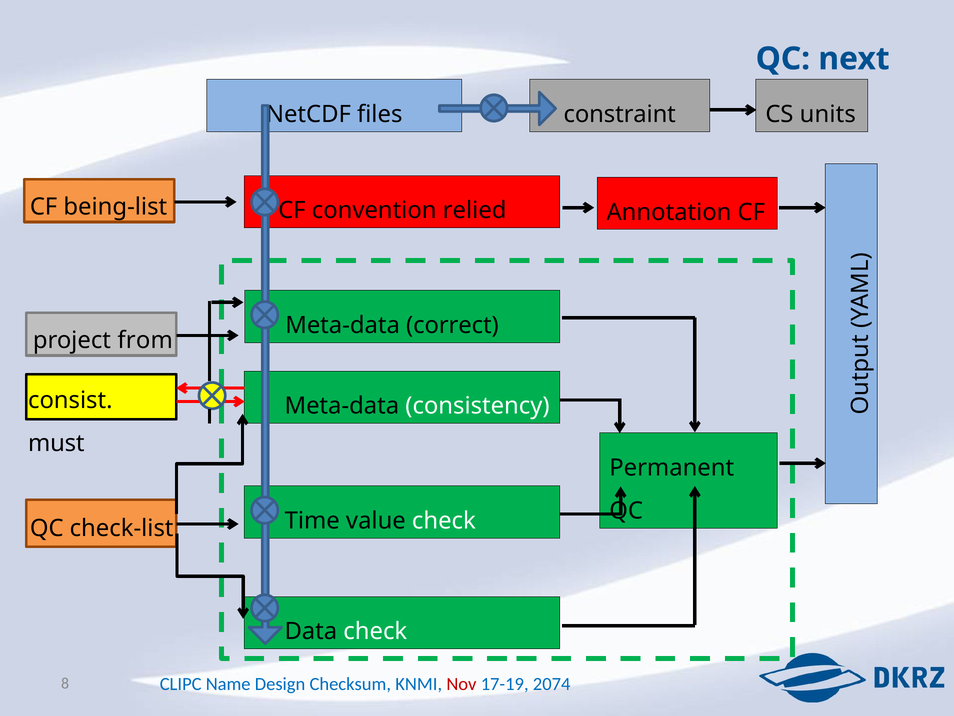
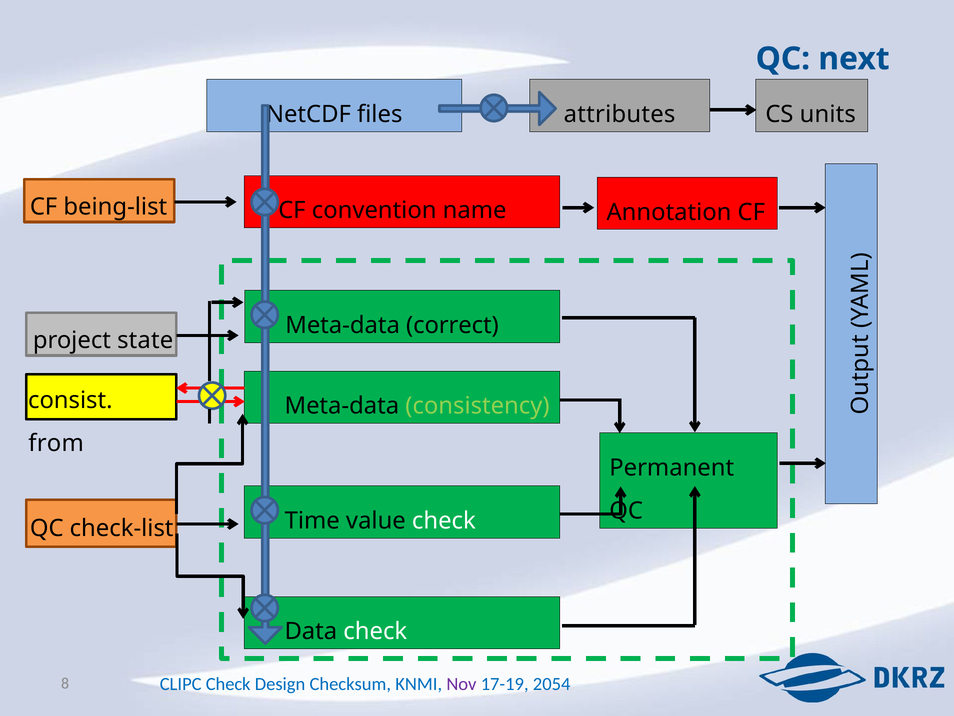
constraint: constraint -> attributes
relied: relied -> name
from: from -> state
consistency colour: white -> light green
must: must -> from
CLIPC Name: Name -> Check
Nov colour: red -> purple
2074: 2074 -> 2054
